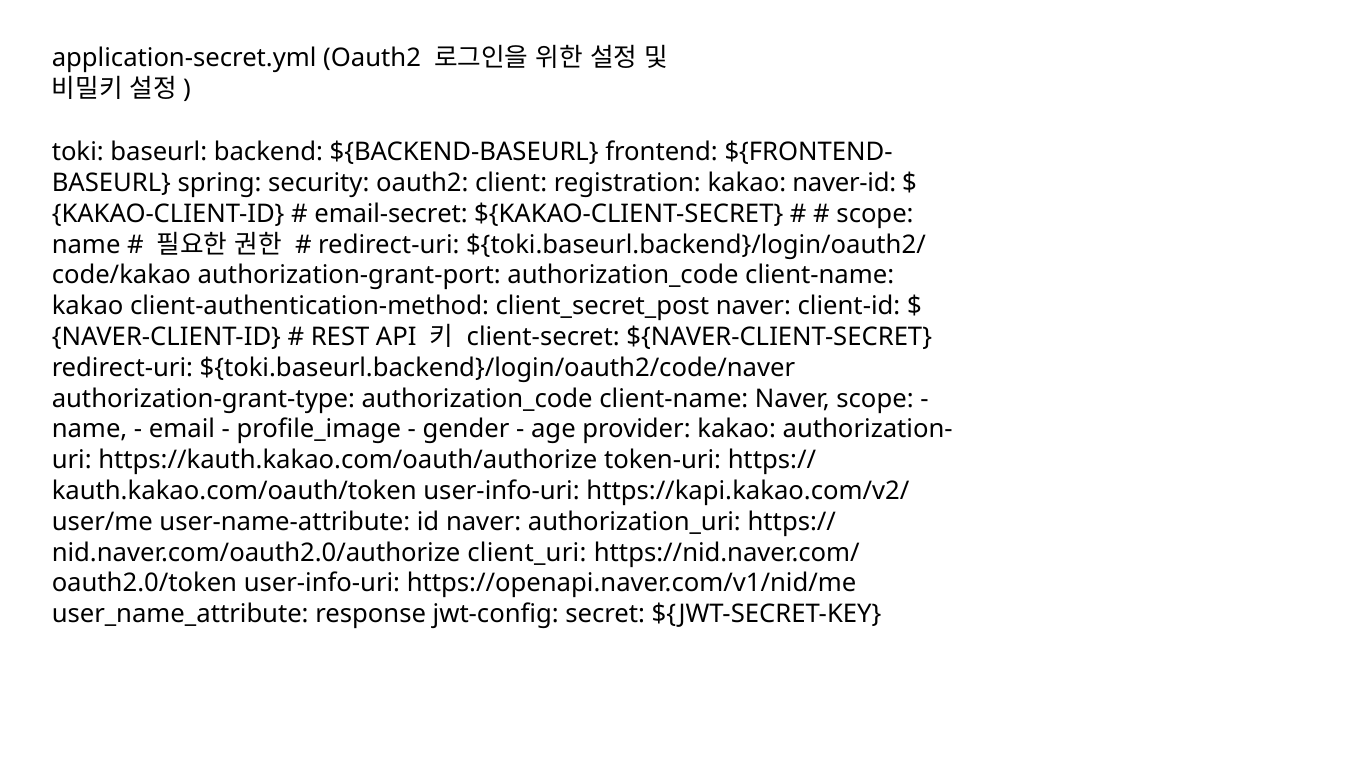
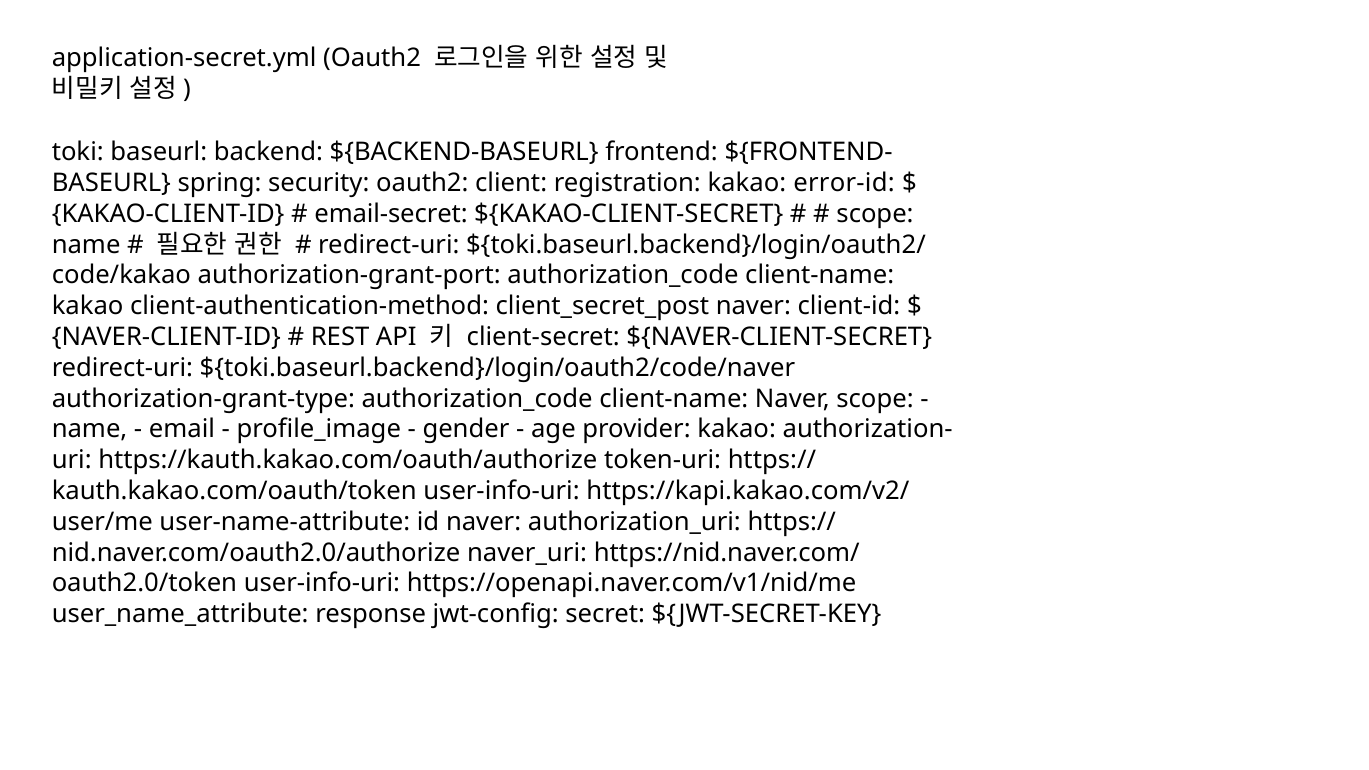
naver-id: naver-id -> error-id
client_uri: client_uri -> naver_uri
